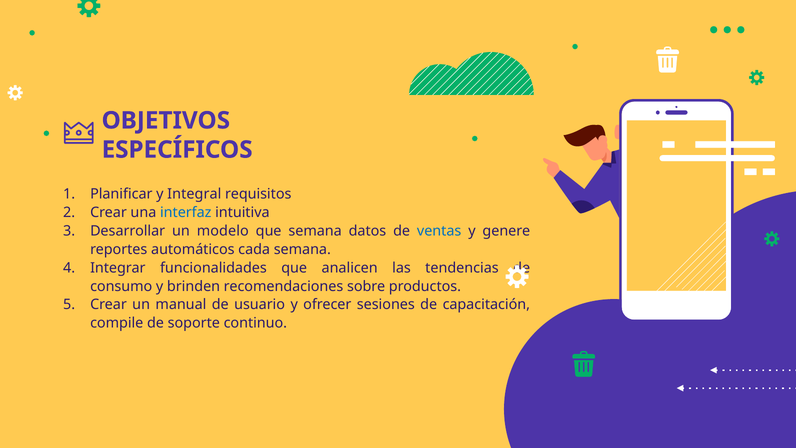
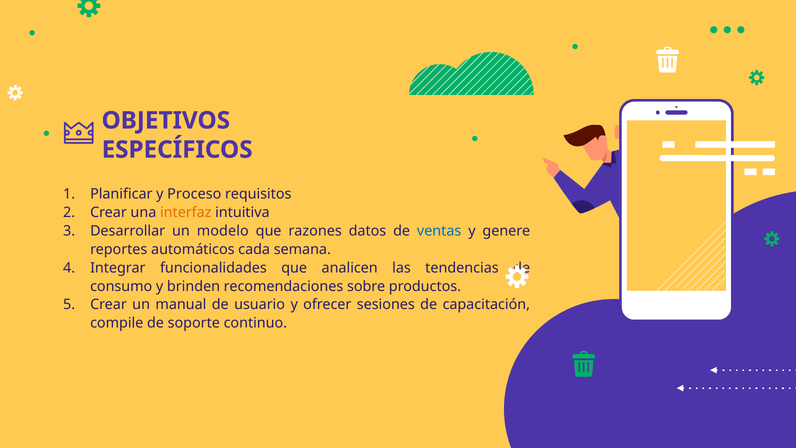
Integral: Integral -> Proceso
interfaz colour: blue -> orange
que semana: semana -> razones
